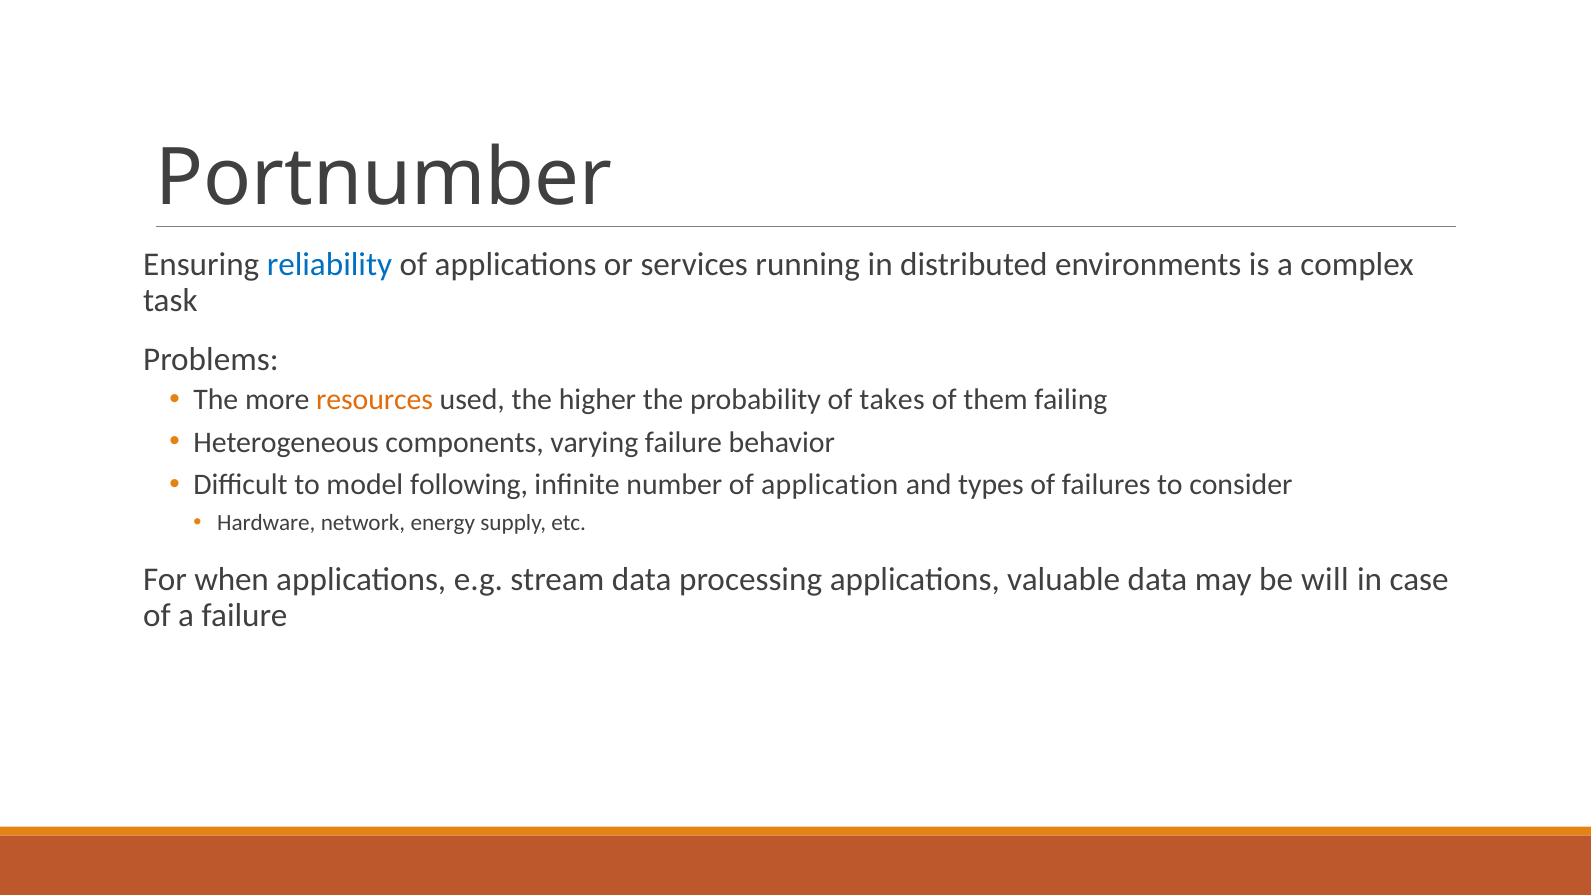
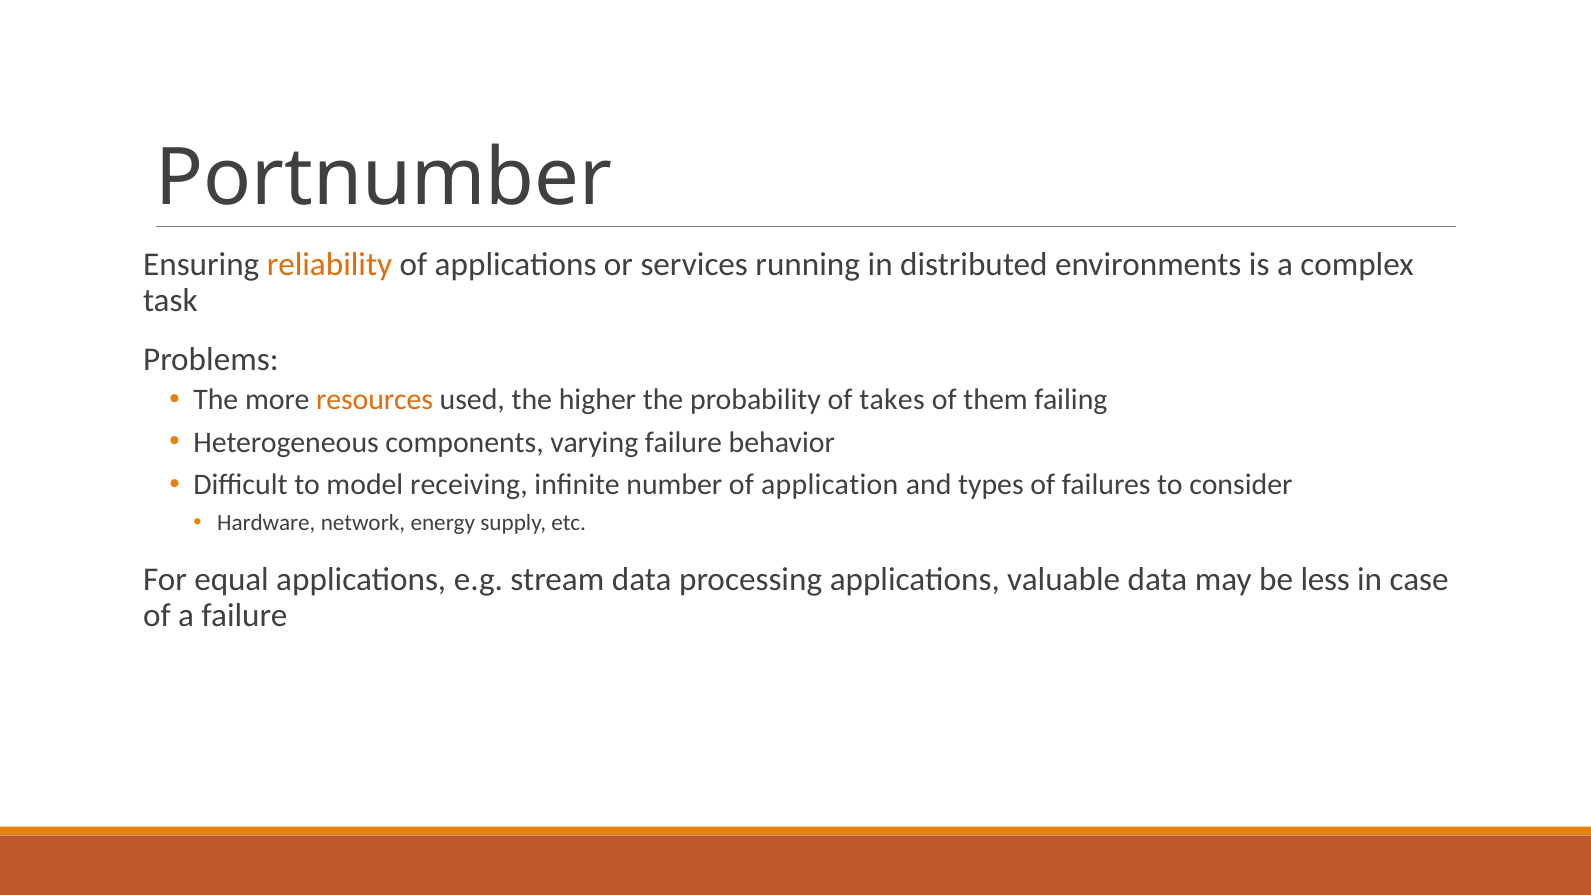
reliability colour: blue -> orange
following: following -> receiving
when: when -> equal
will: will -> less
